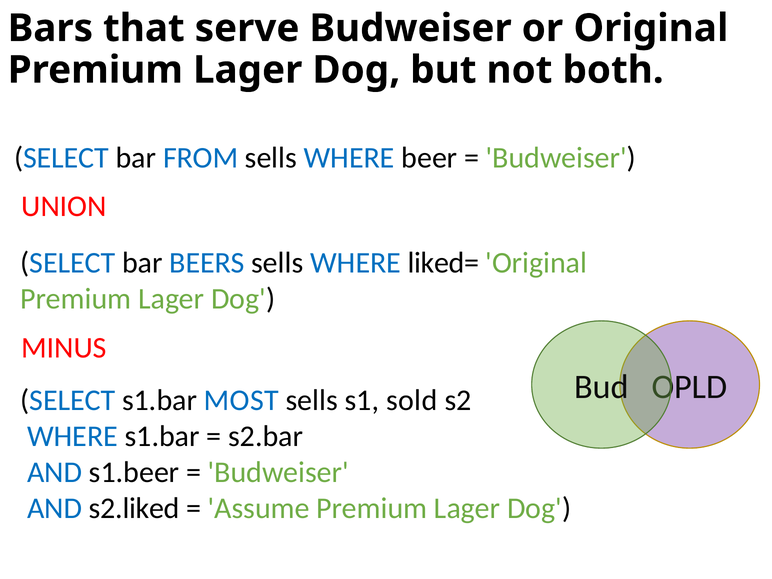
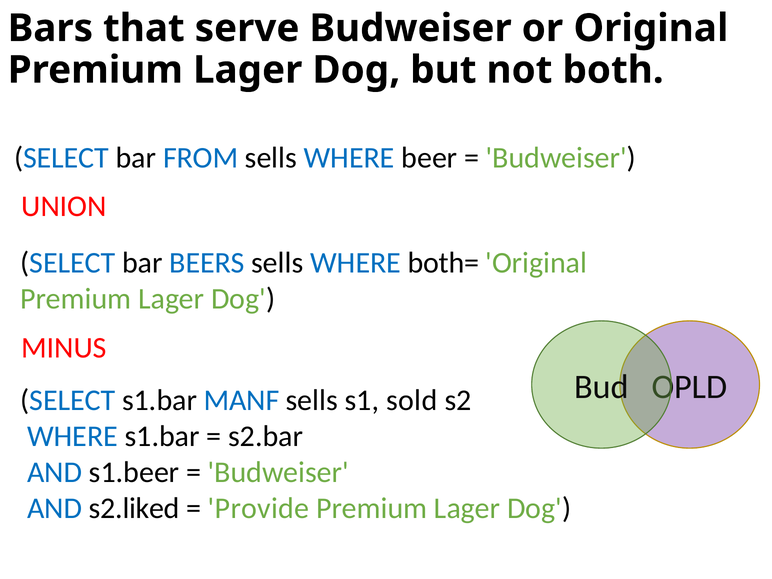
liked=: liked= -> both=
MOST: MOST -> MANF
Assume: Assume -> Provide
